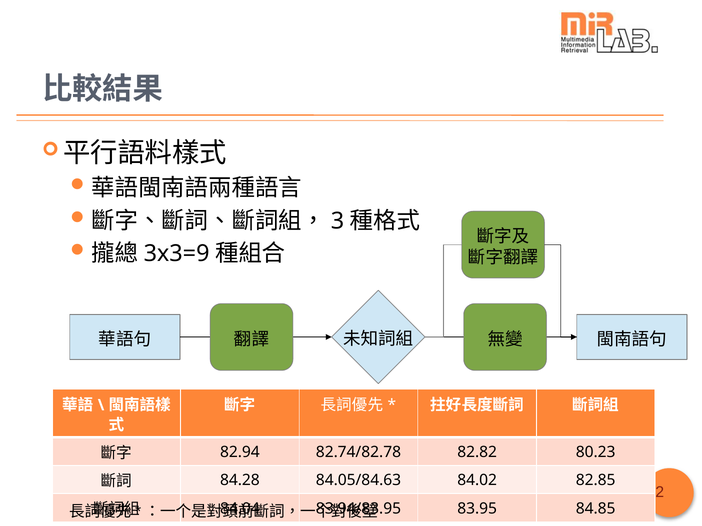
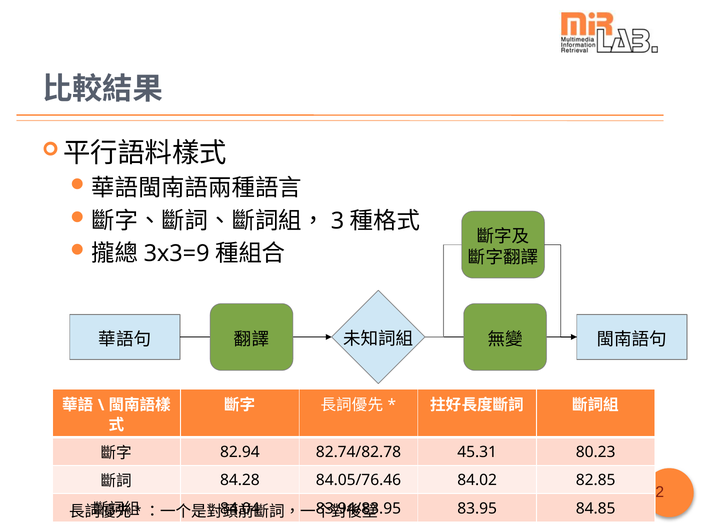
82.82: 82.82 -> 45.31
84.05/84.63: 84.05/84.63 -> 84.05/76.46
